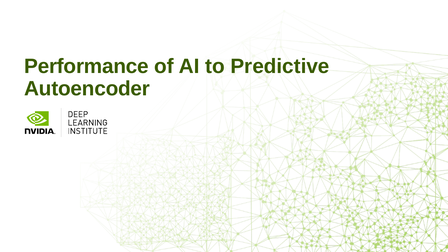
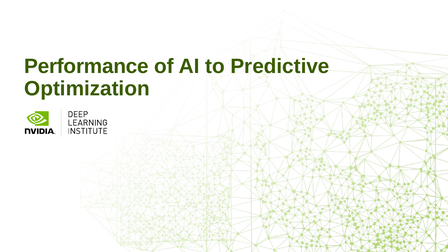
Autoencoder: Autoencoder -> Optimization
